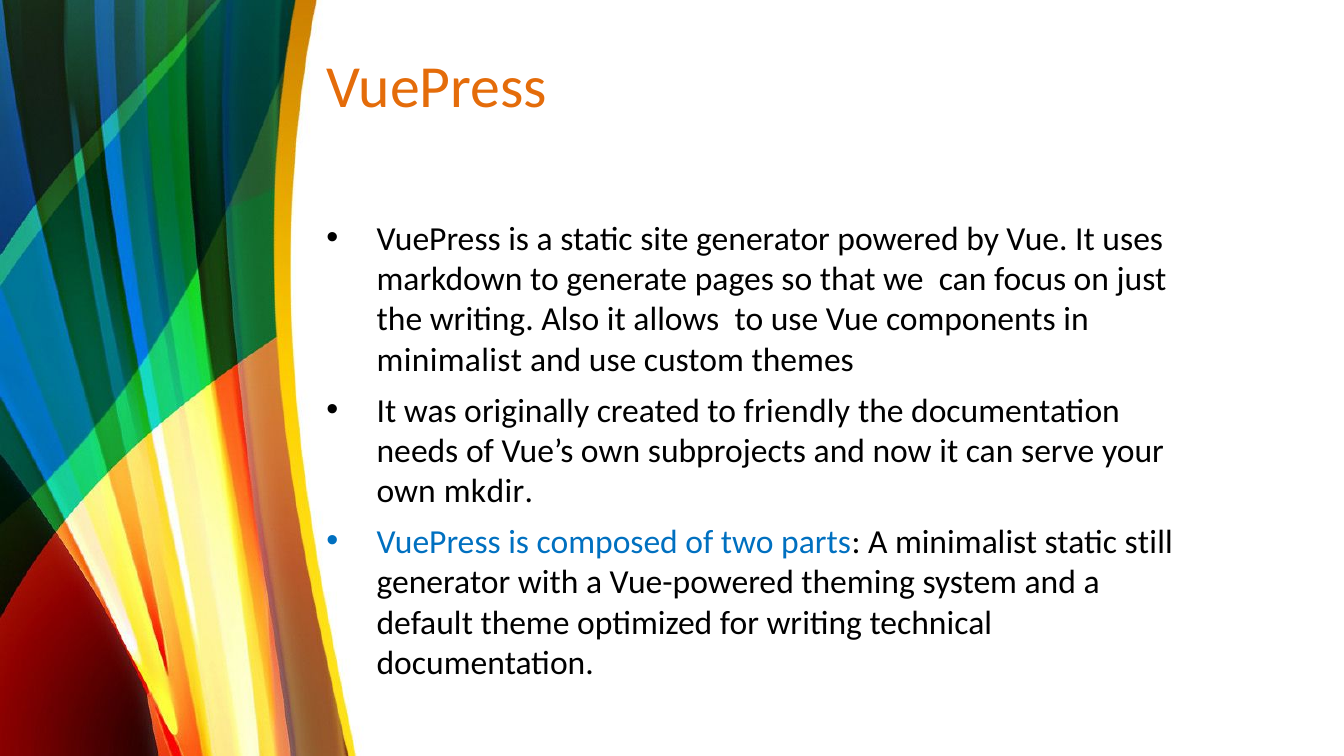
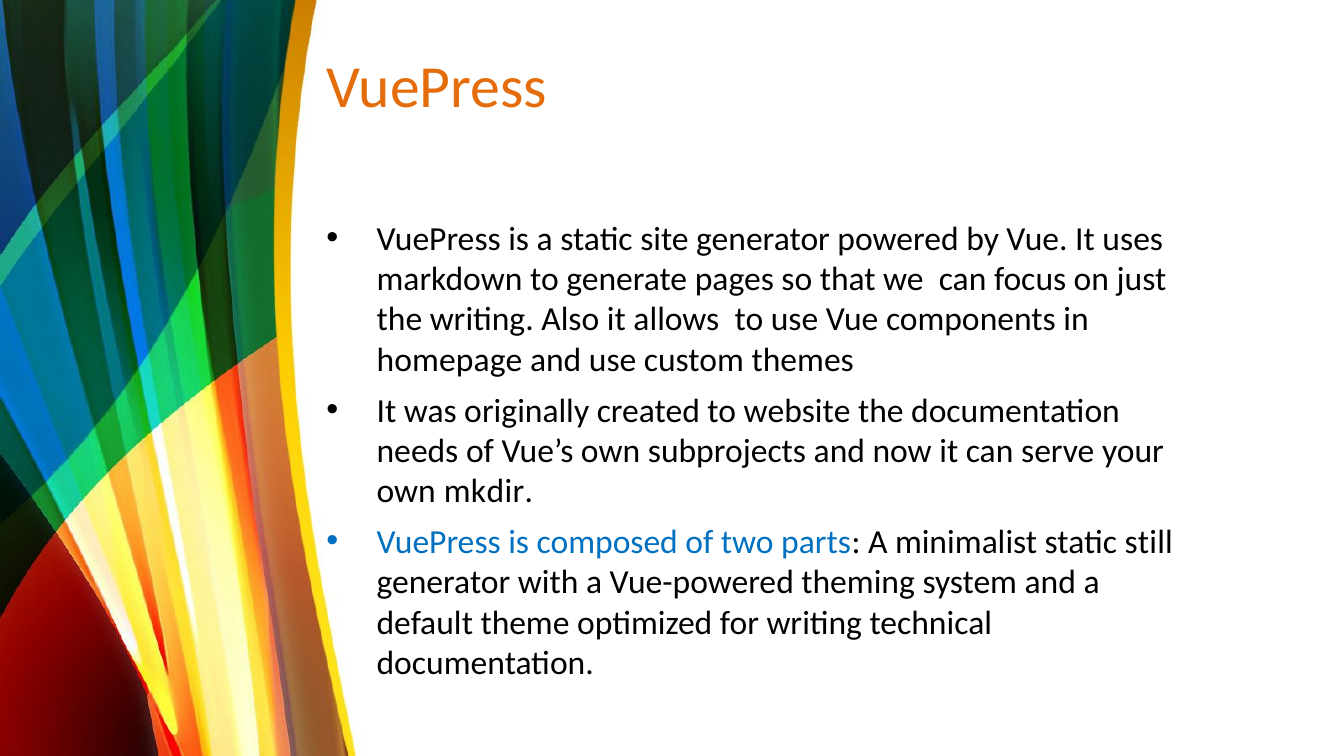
minimalist at (449, 360): minimalist -> homepage
friendly: friendly -> website
